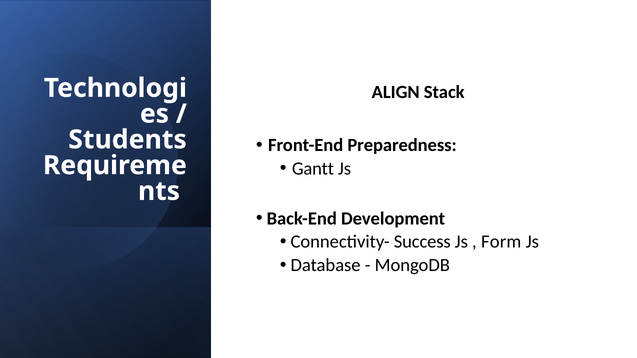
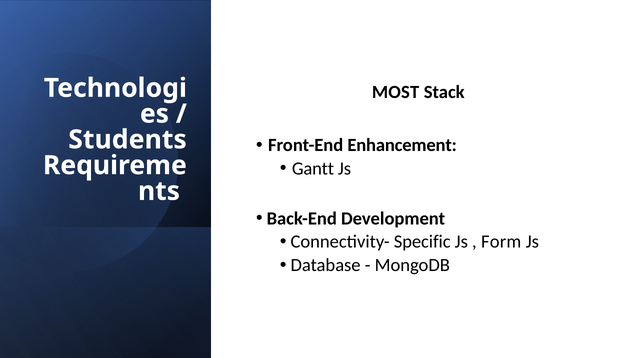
ALIGN: ALIGN -> MOST
Preparedness: Preparedness -> Enhancement
Success: Success -> Specific
